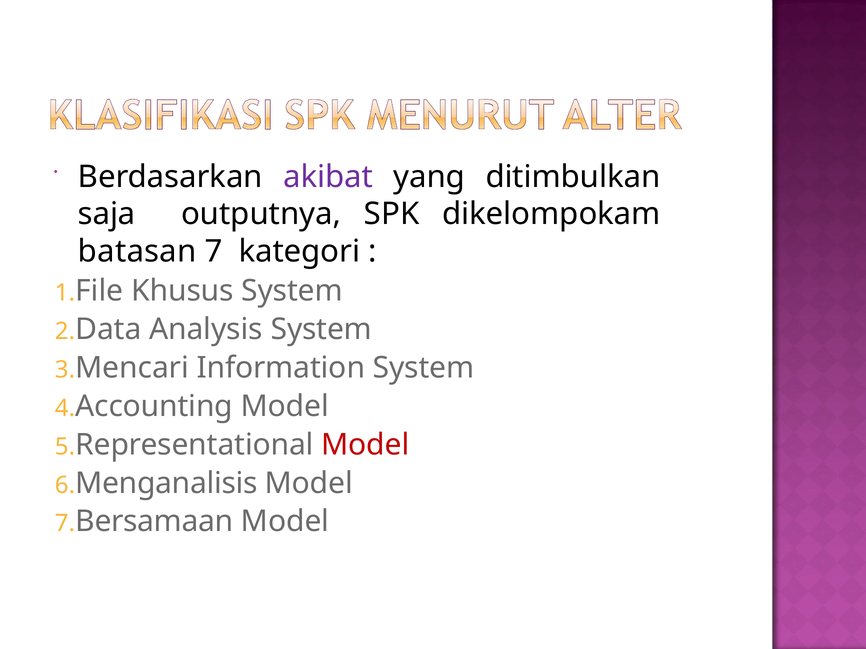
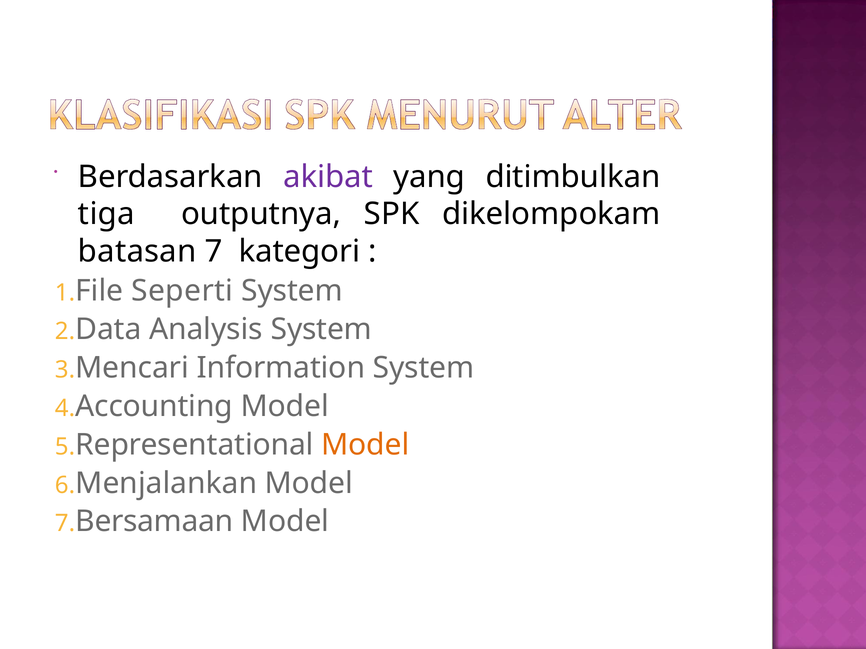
saja: saja -> tiga
Khusus: Khusus -> Seperti
Model at (365, 445) colour: red -> orange
Menganalisis: Menganalisis -> Menjalankan
